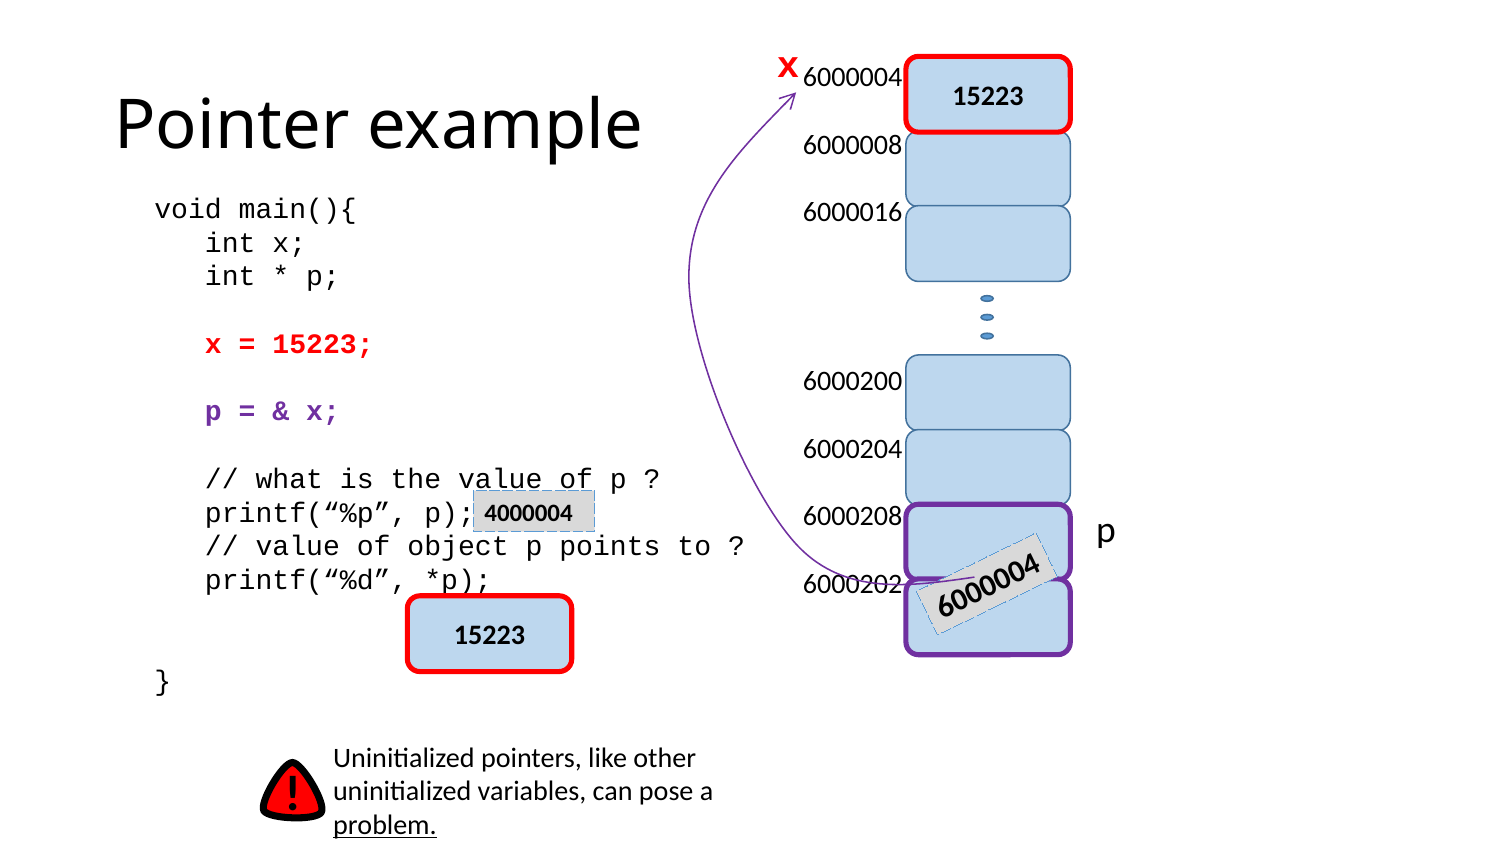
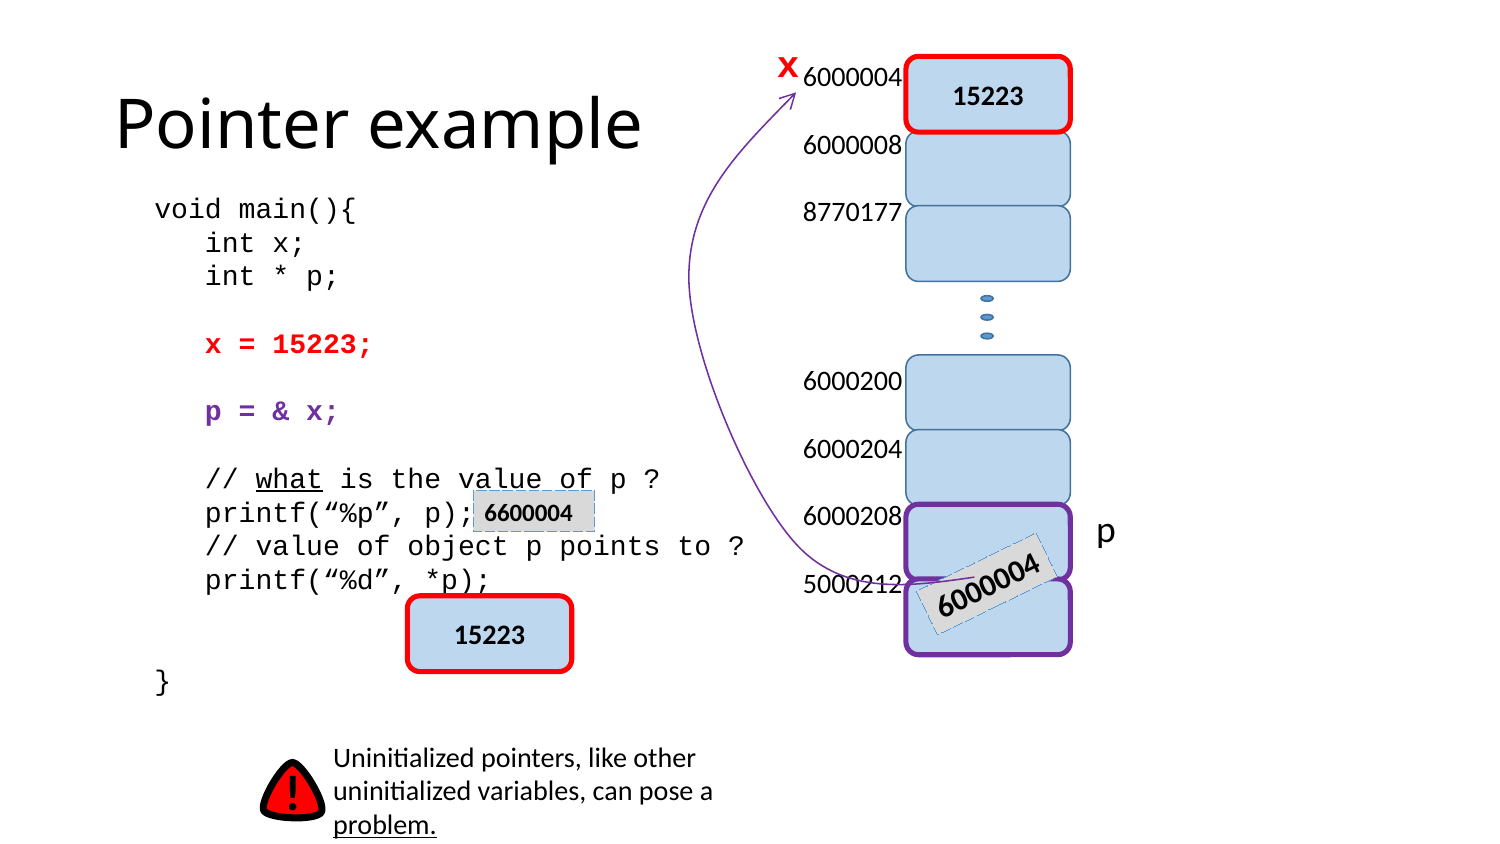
6000016: 6000016 -> 8770177
what underline: none -> present
4000004: 4000004 -> 6600004
6000202: 6000202 -> 5000212
